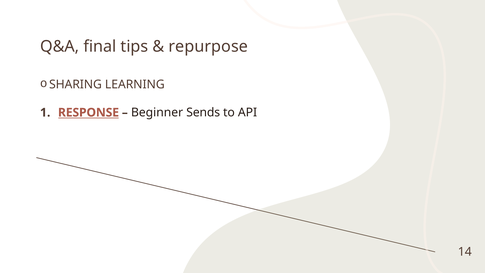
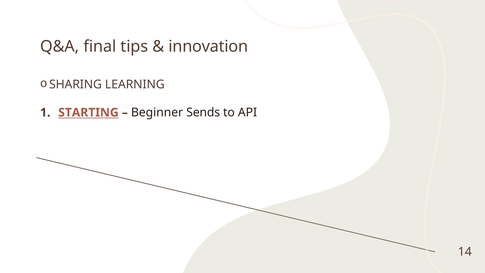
repurpose: repurpose -> innovation
RESPONSE: RESPONSE -> STARTING
